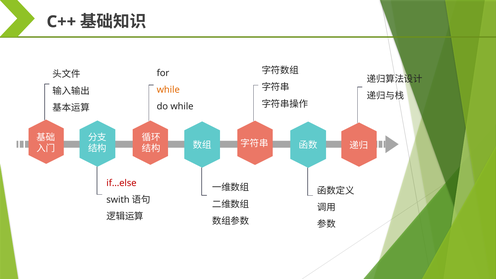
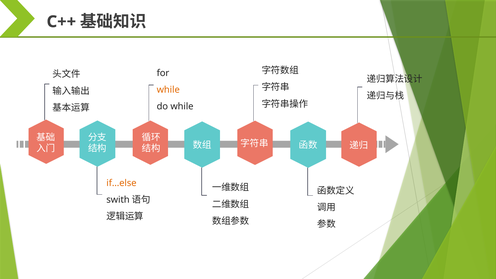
if…else colour: red -> orange
